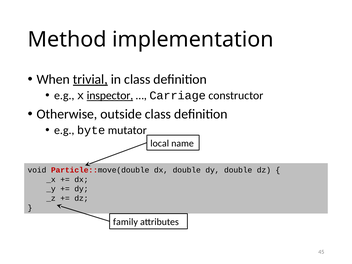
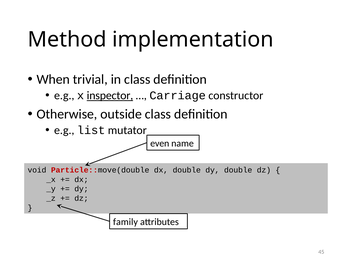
trivial underline: present -> none
byte: byte -> list
local: local -> even
